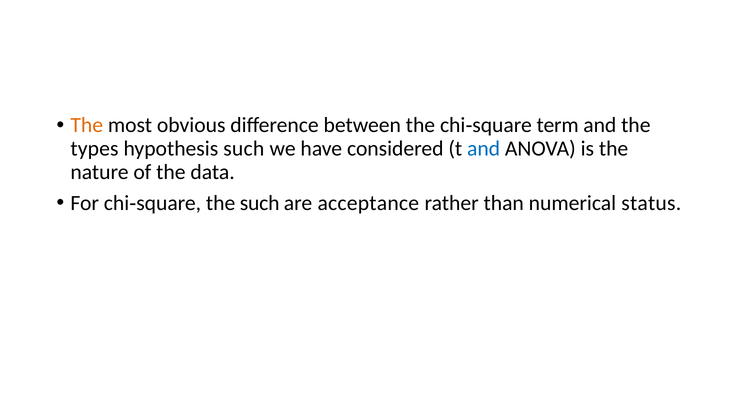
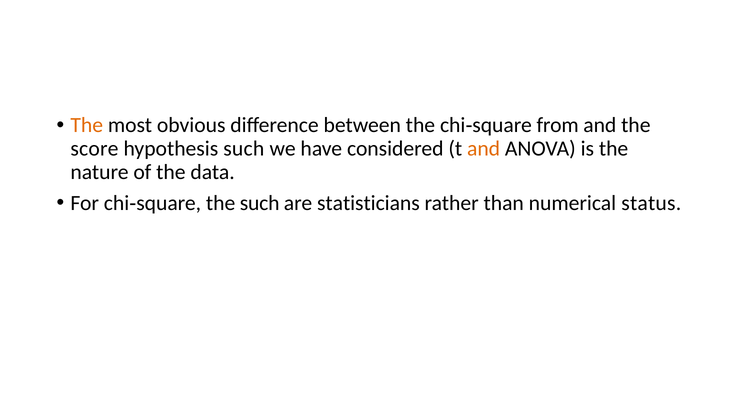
term: term -> from
types: types -> score
and at (484, 149) colour: blue -> orange
acceptance: acceptance -> statisticians
